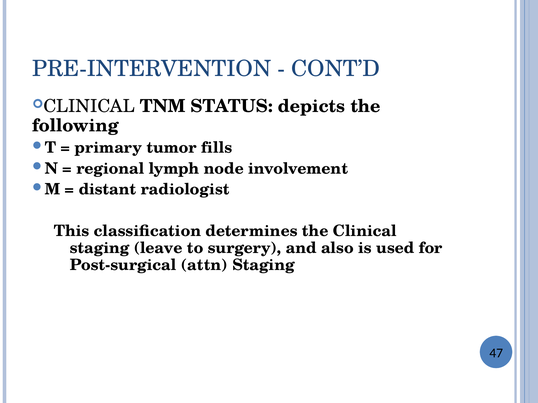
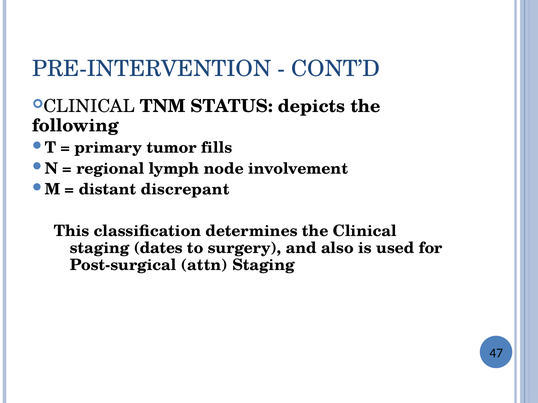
radiologist: radiologist -> discrepant
leave: leave -> dates
